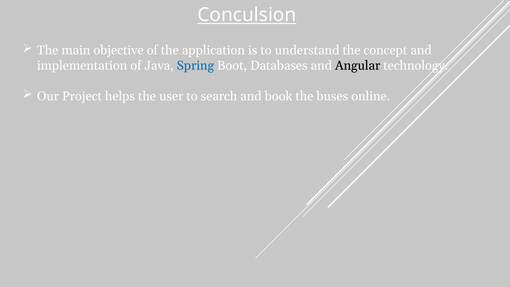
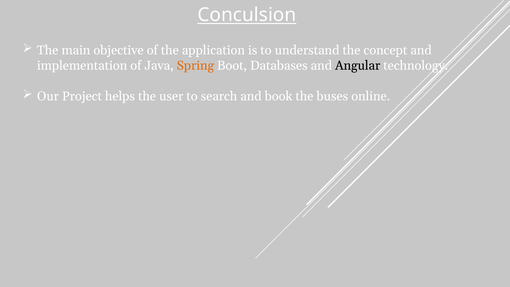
Spring colour: blue -> orange
